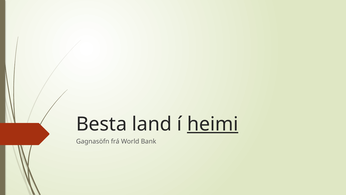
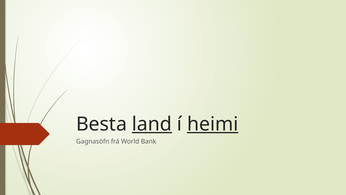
land underline: none -> present
